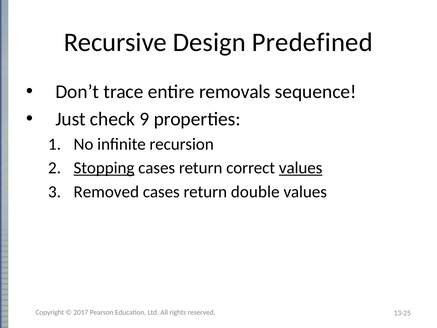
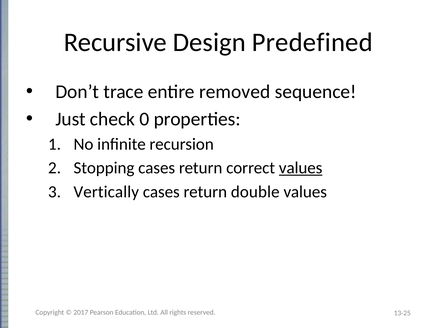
removals: removals -> removed
9: 9 -> 0
Stopping underline: present -> none
Removed: Removed -> Vertically
